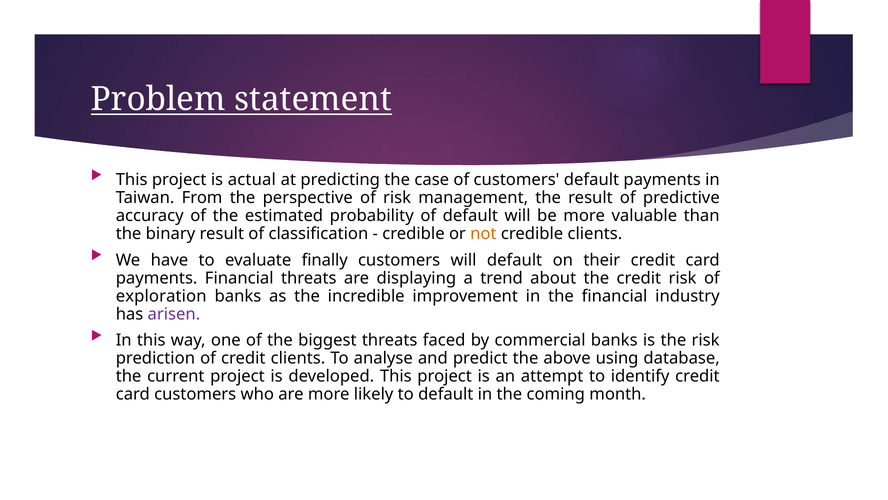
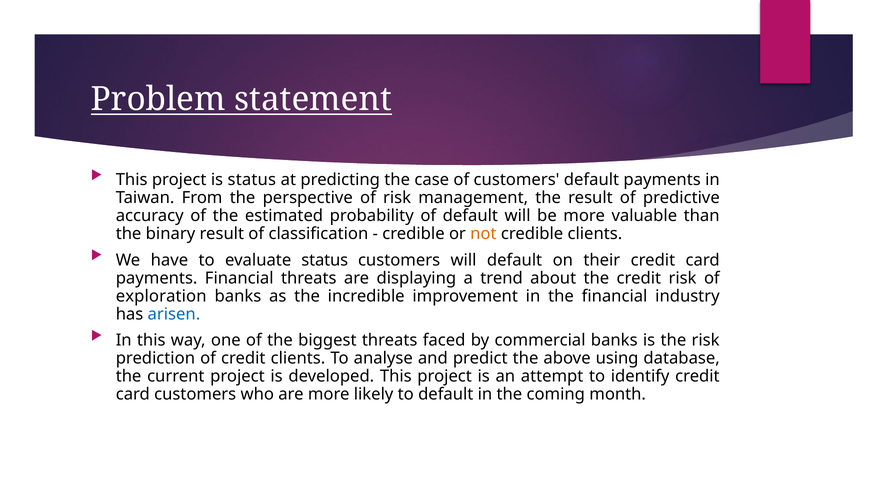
is actual: actual -> status
evaluate finally: finally -> status
arisen colour: purple -> blue
